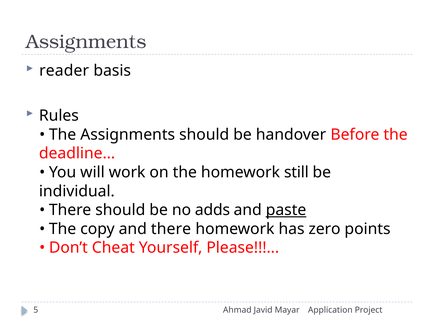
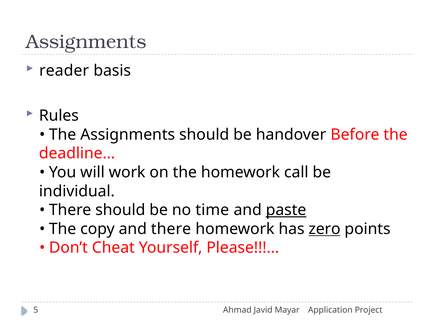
still: still -> call
adds: adds -> time
zero underline: none -> present
